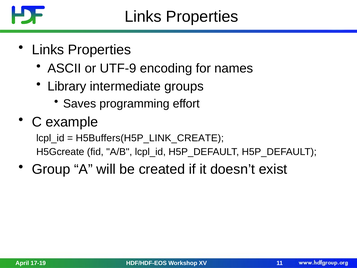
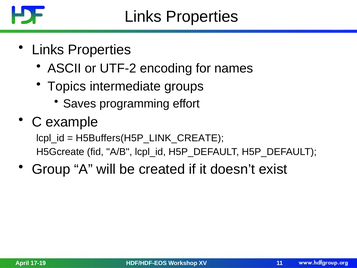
UTF-9: UTF-9 -> UTF-2
Library: Library -> Topics
